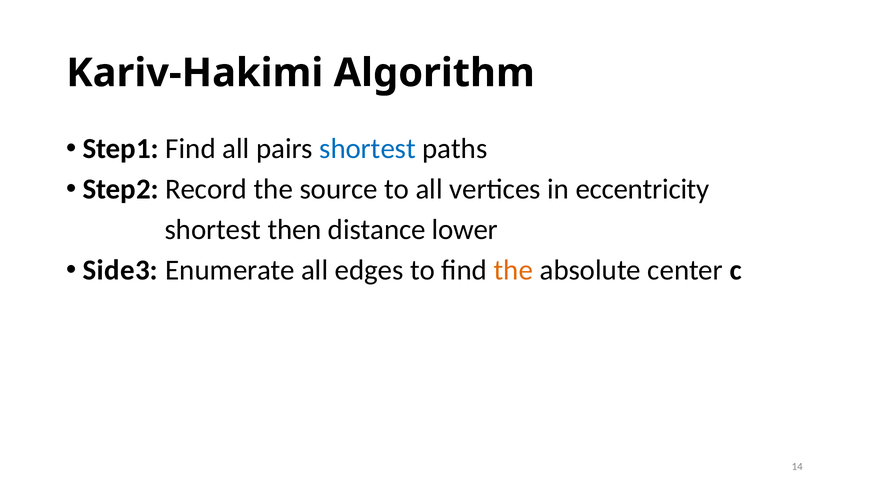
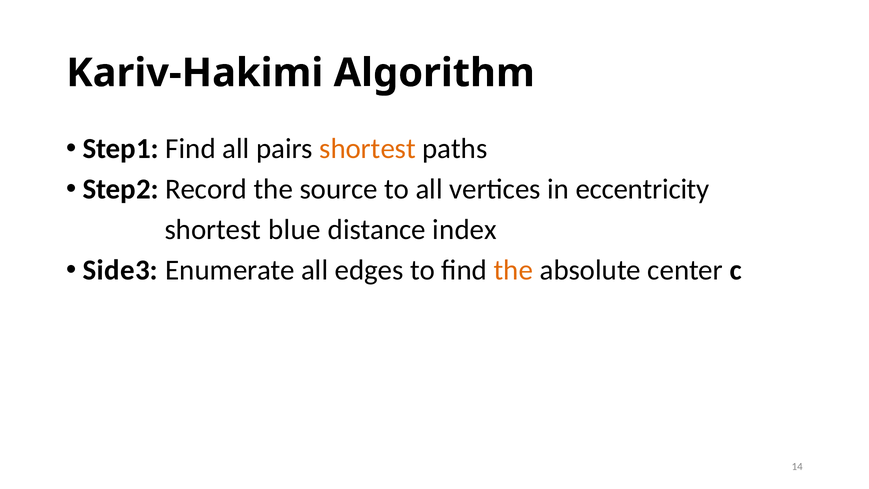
shortest at (368, 149) colour: blue -> orange
then: then -> blue
lower: lower -> index
